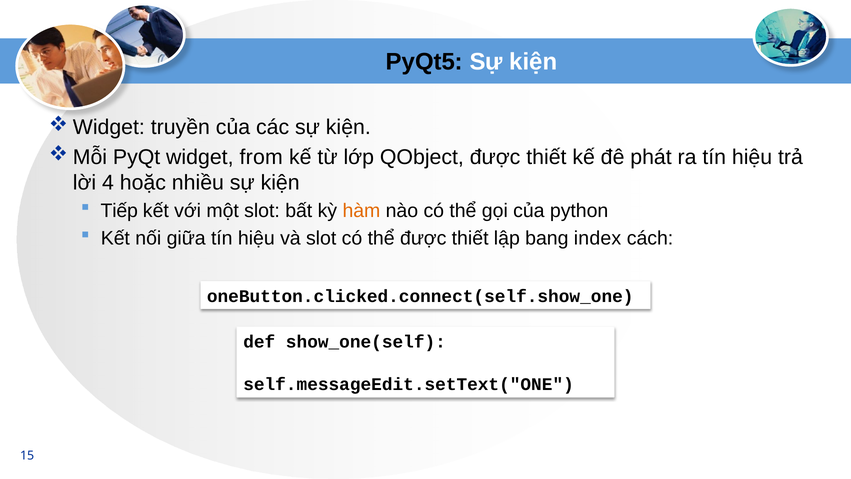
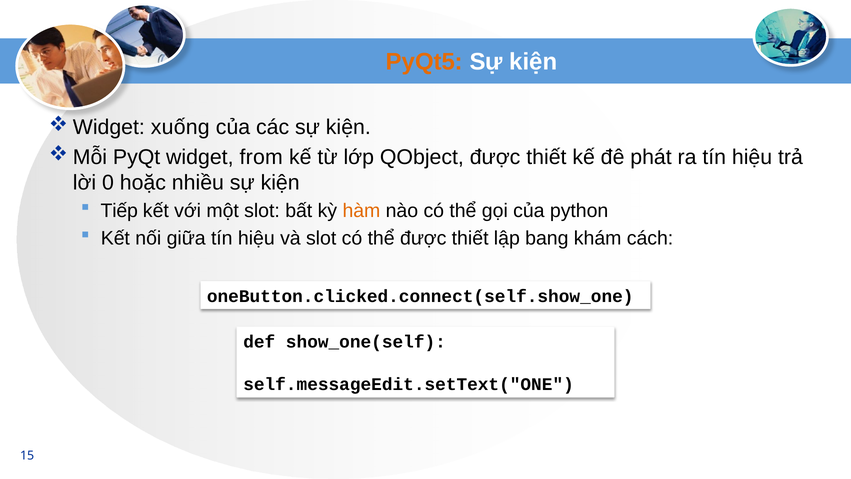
PyQt5 colour: black -> orange
truyền: truyền -> xuống
4: 4 -> 0
index: index -> khám
